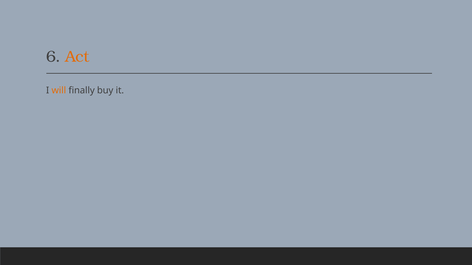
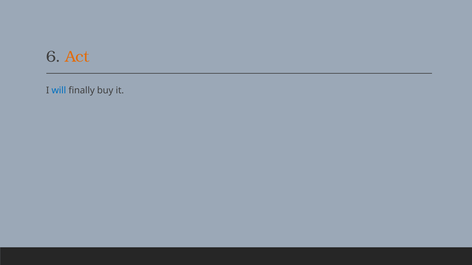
will colour: orange -> blue
